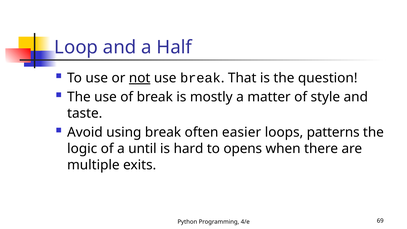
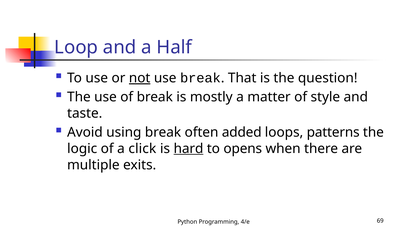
easier: easier -> added
until: until -> click
hard underline: none -> present
